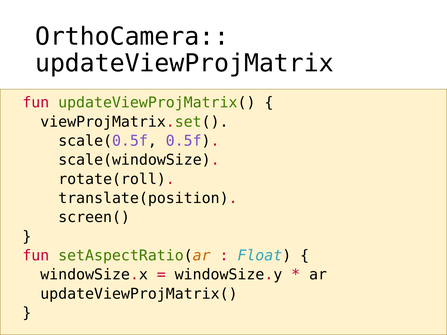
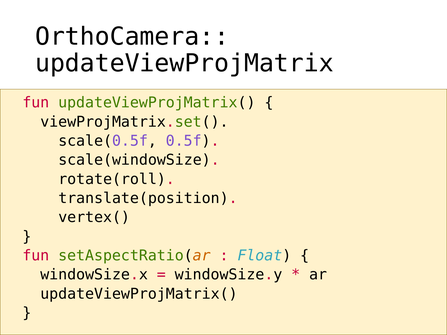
screen(: screen( -> vertex(
